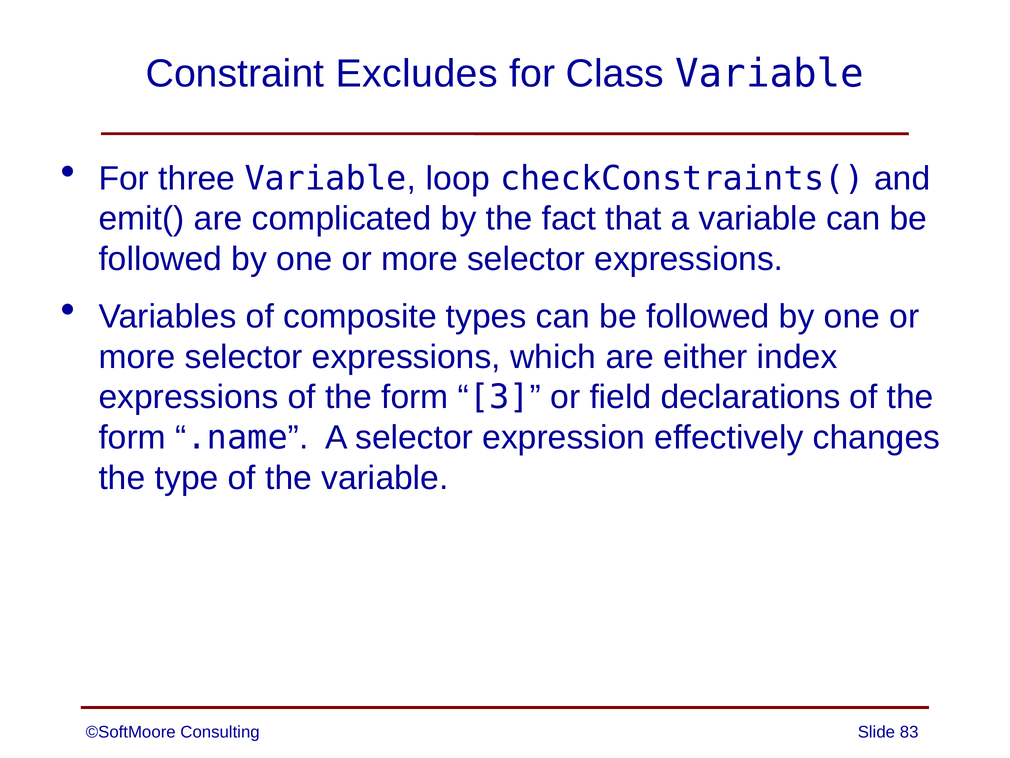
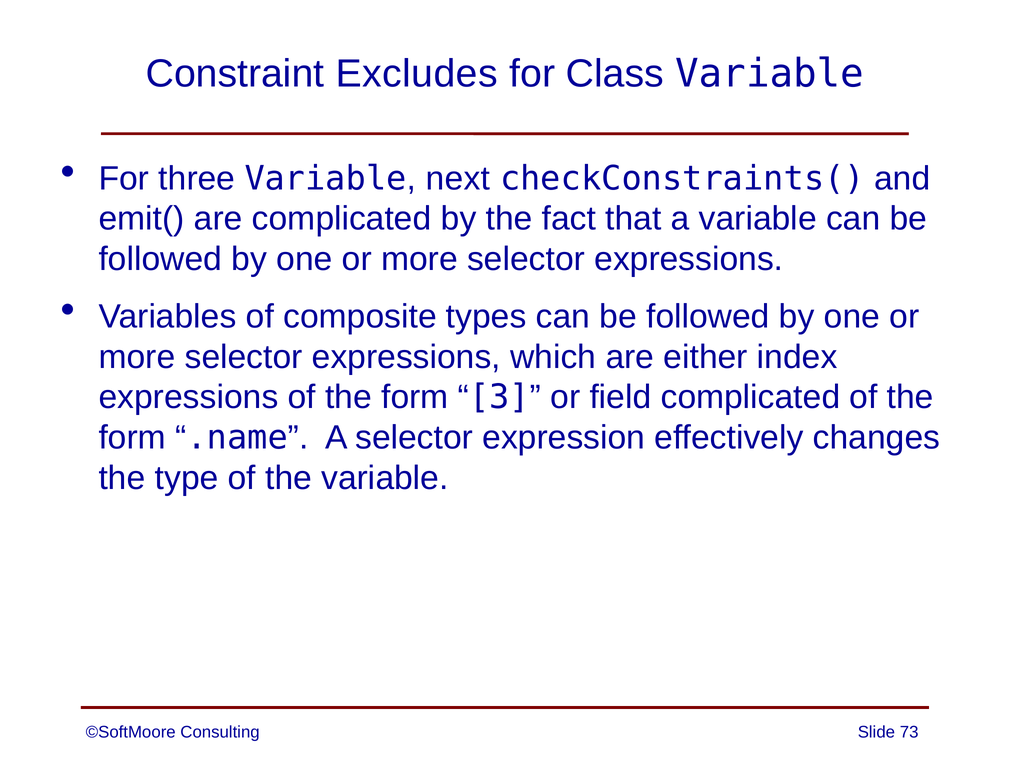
loop: loop -> next
field declarations: declarations -> complicated
83: 83 -> 73
